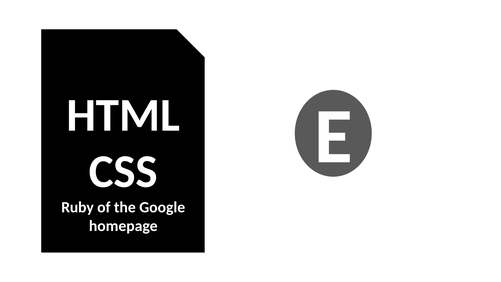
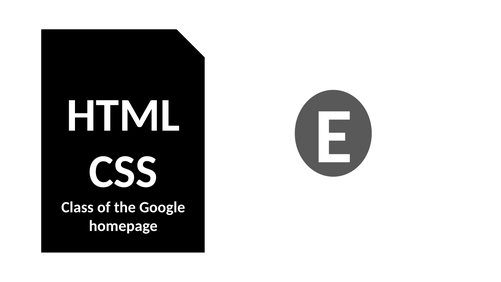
Ruby: Ruby -> Class
